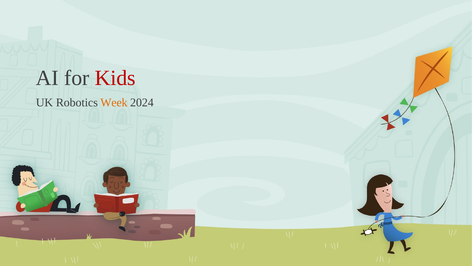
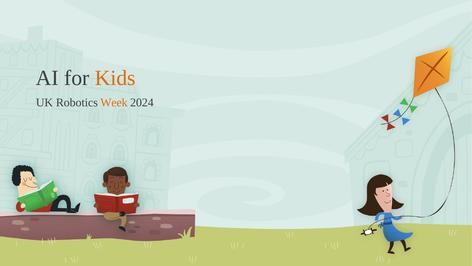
Kids colour: red -> orange
